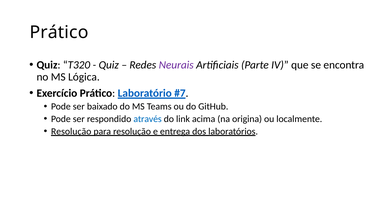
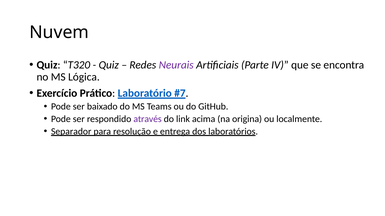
Prático at (59, 32): Prático -> Nuvem
através colour: blue -> purple
Resolução at (71, 132): Resolução -> Separador
